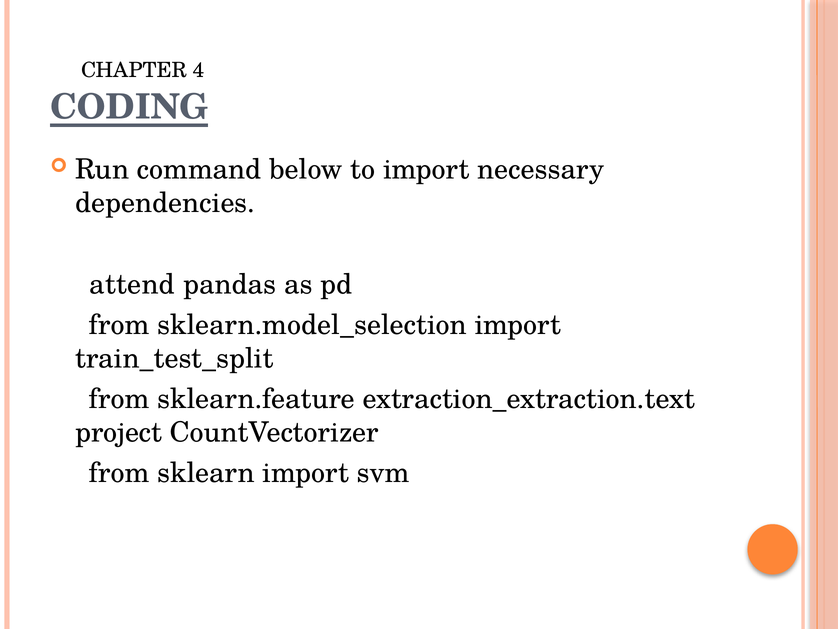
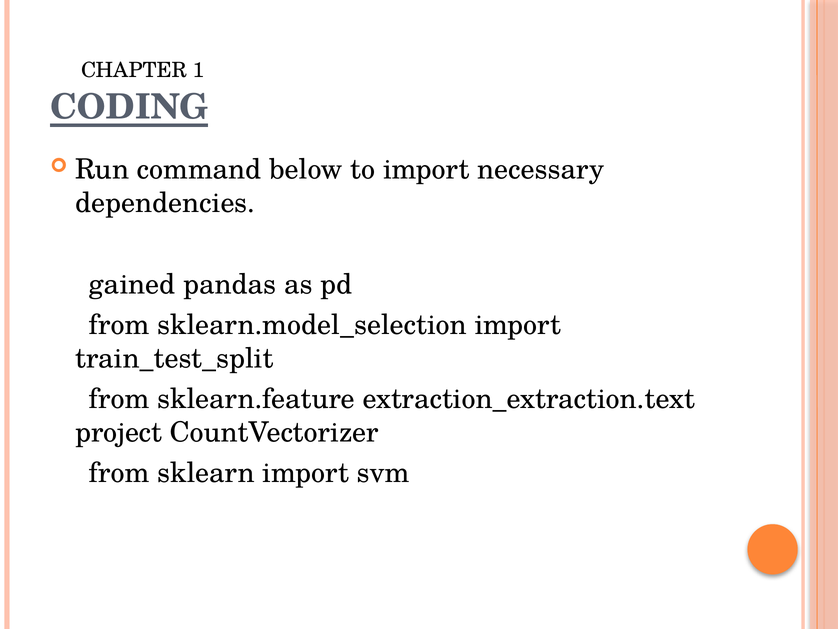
4: 4 -> 1
attend: attend -> gained
